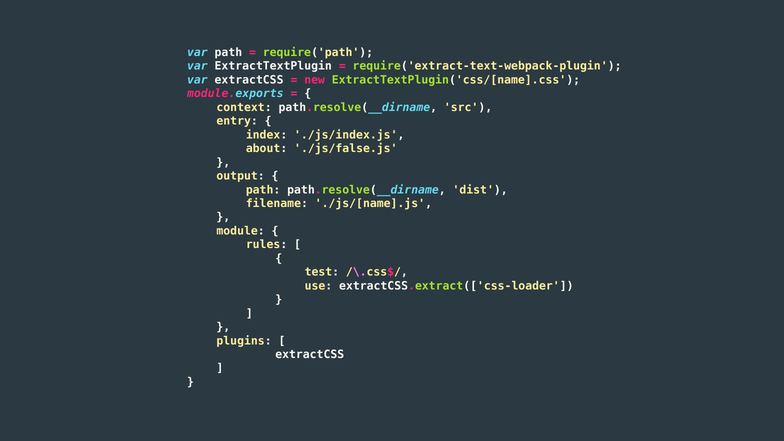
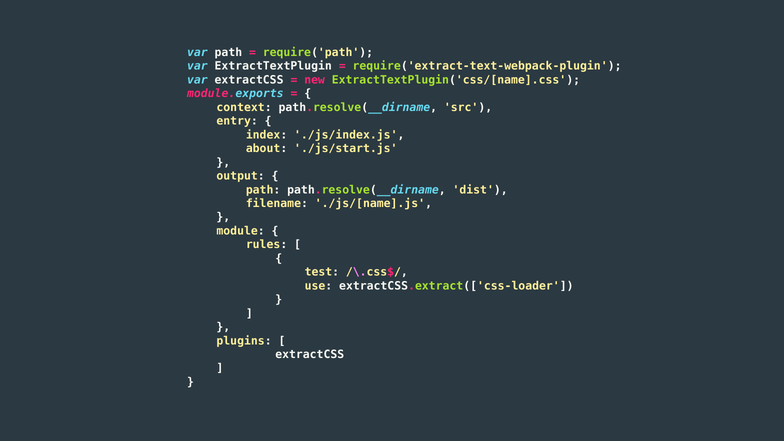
./js/false.js: ./js/false.js -> ./js/start.js
